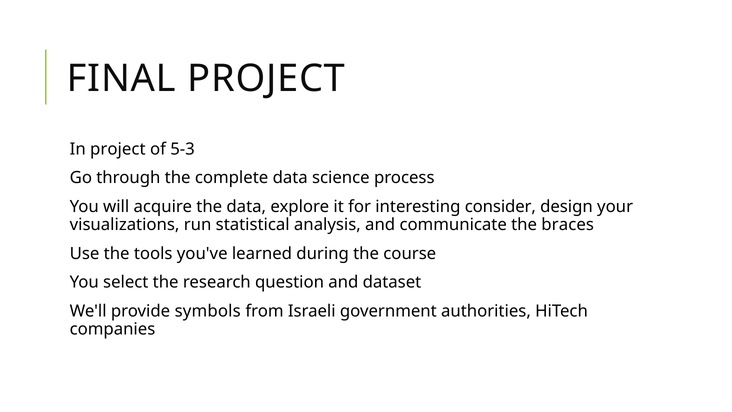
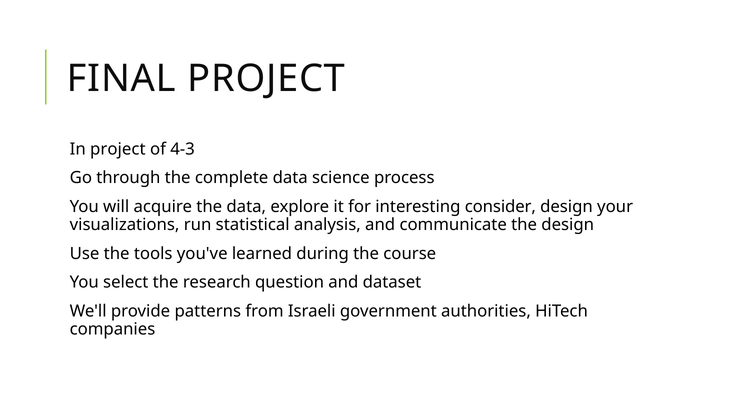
5-3: 5-3 -> 4-3
the braces: braces -> design
symbols: symbols -> patterns
